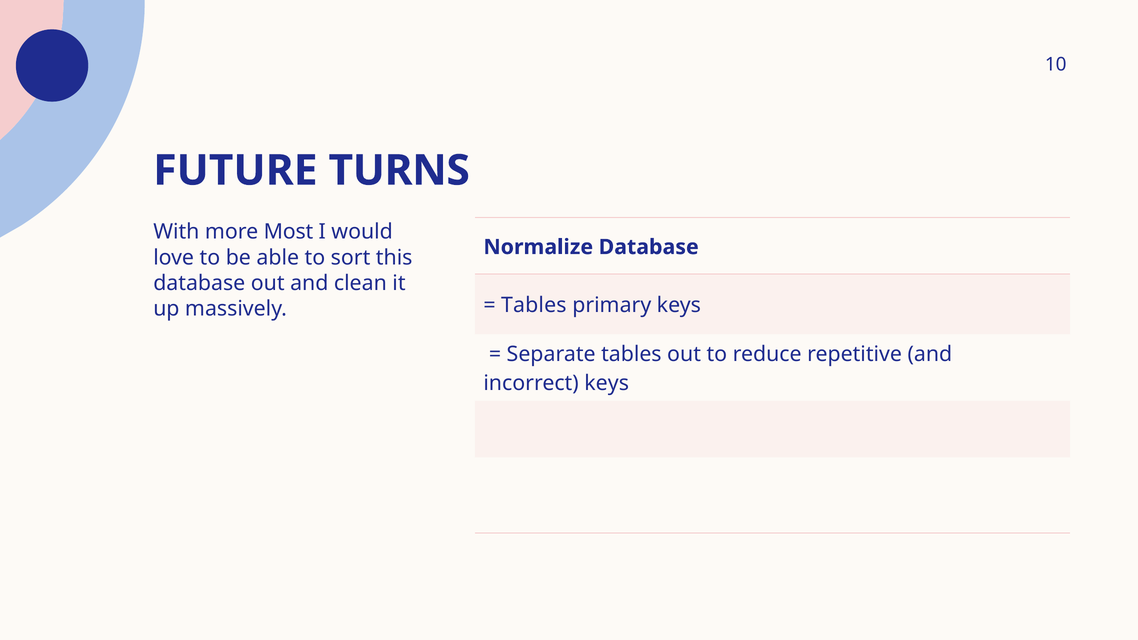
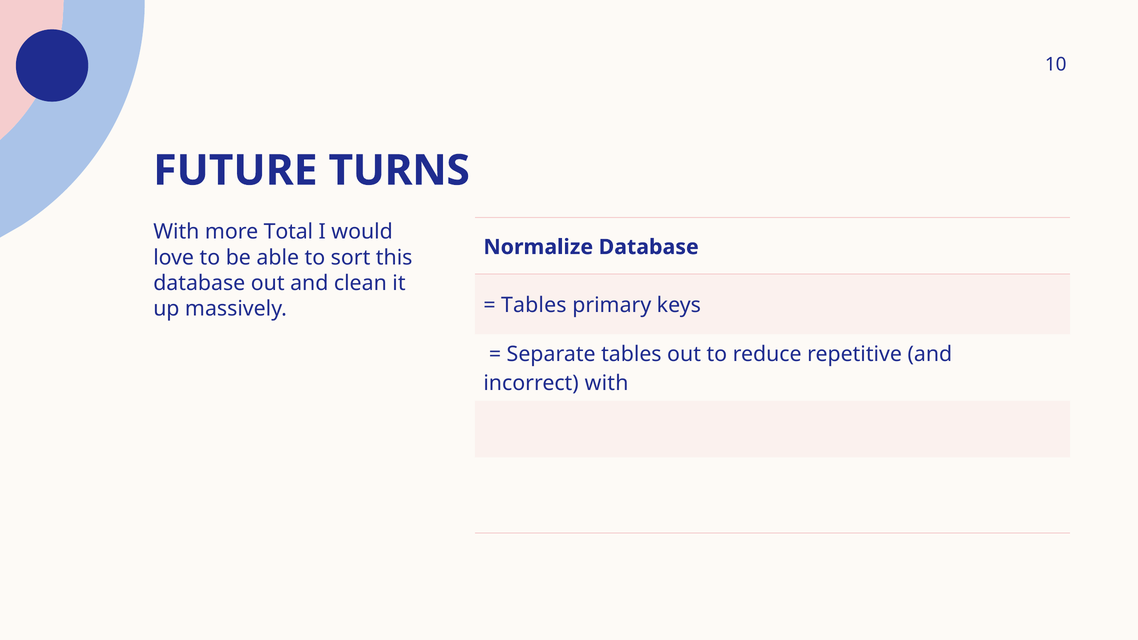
Most: Most -> Total
incorrect keys: keys -> with
